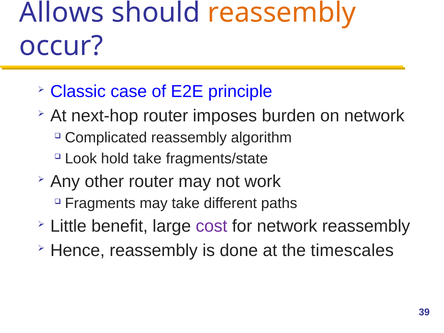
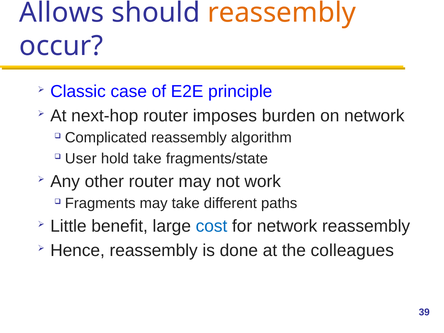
Look: Look -> User
cost colour: purple -> blue
timescales: timescales -> colleagues
